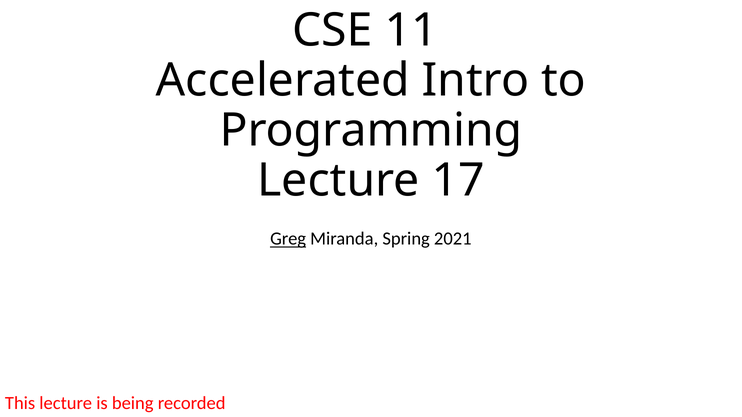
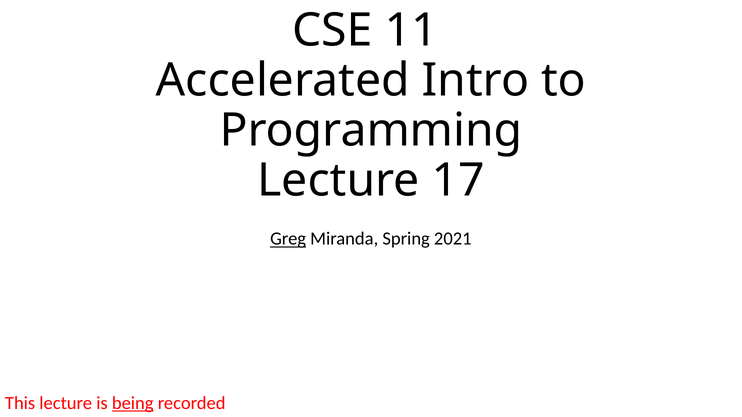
being underline: none -> present
